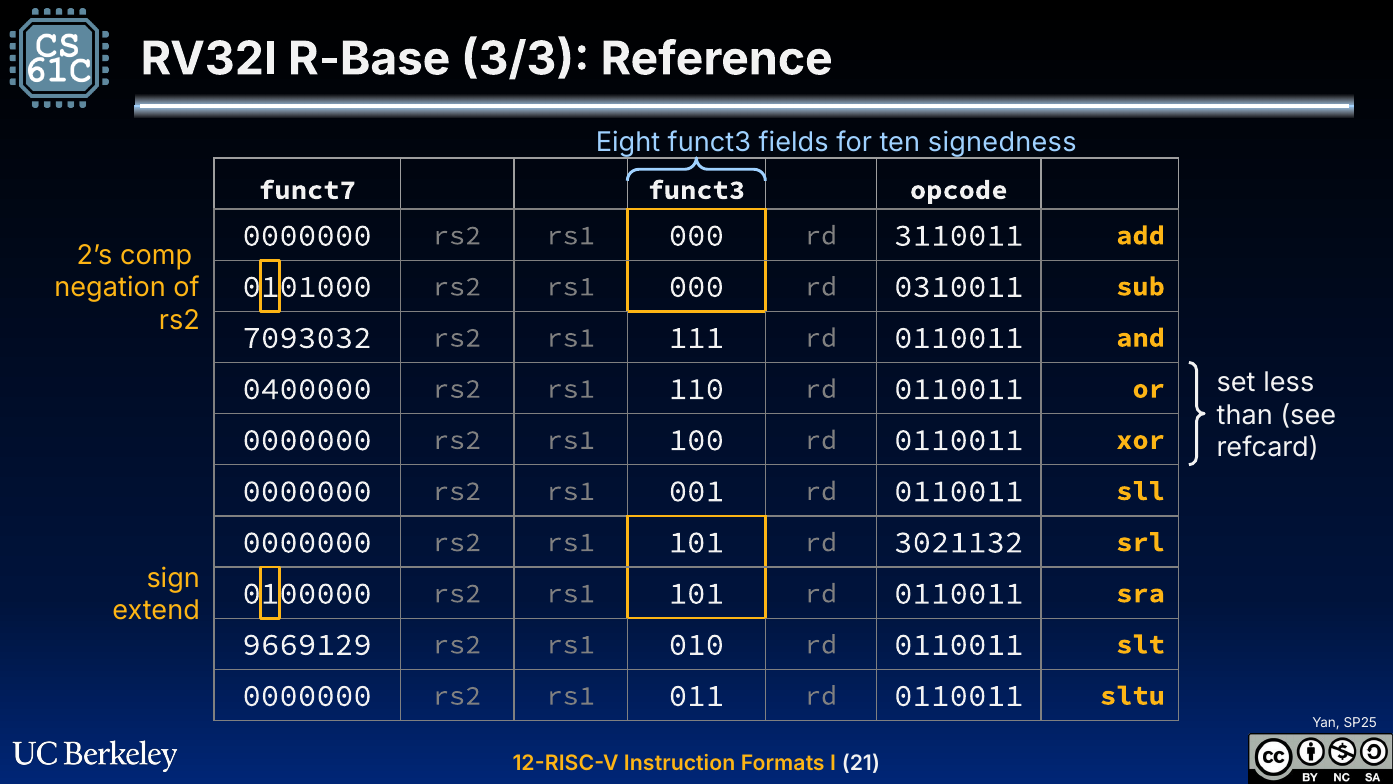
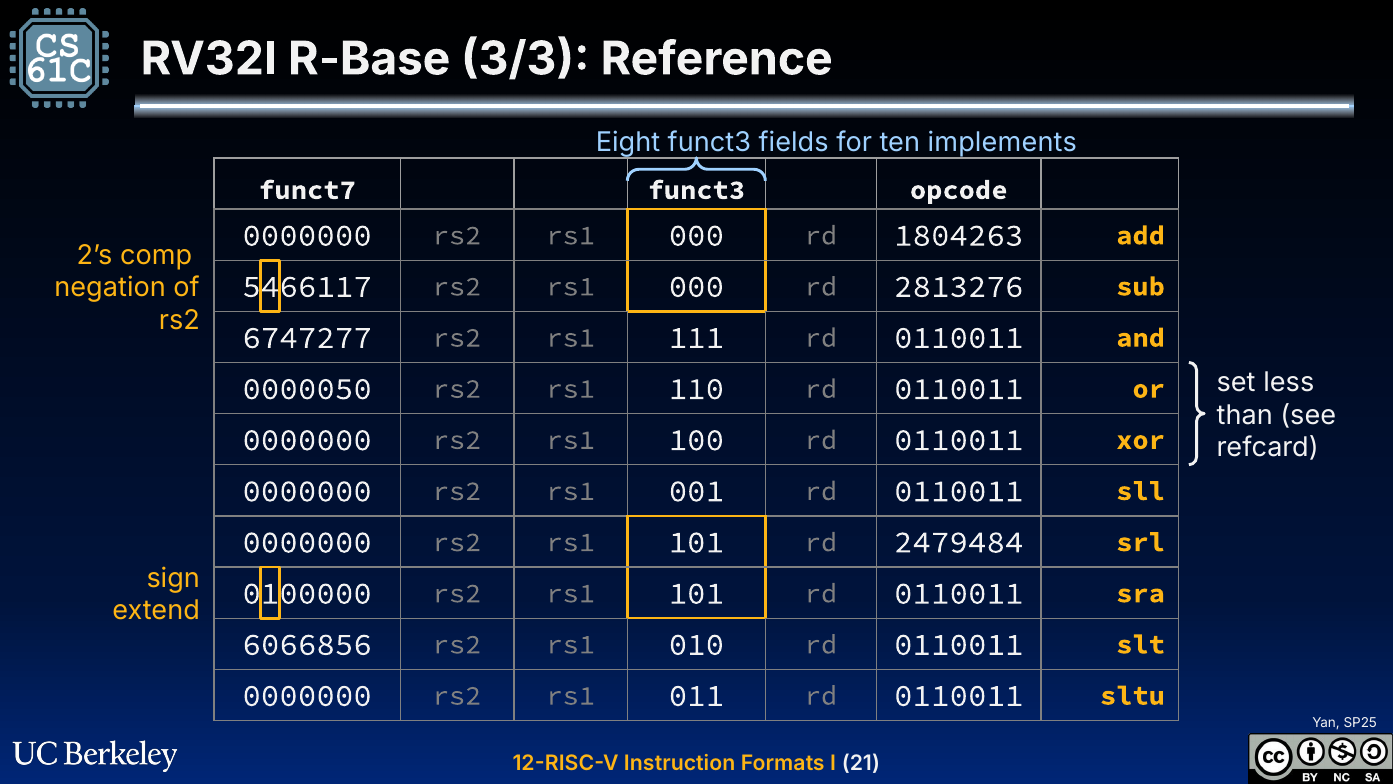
signedness: signedness -> implements
3110011: 3110011 -> 1804263
0101000: 0101000 -> 5466117
0310011: 0310011 -> 2813276
7093032: 7093032 -> 6747277
0400000: 0400000 -> 0000050
3021132: 3021132 -> 2479484
9669129: 9669129 -> 6066856
